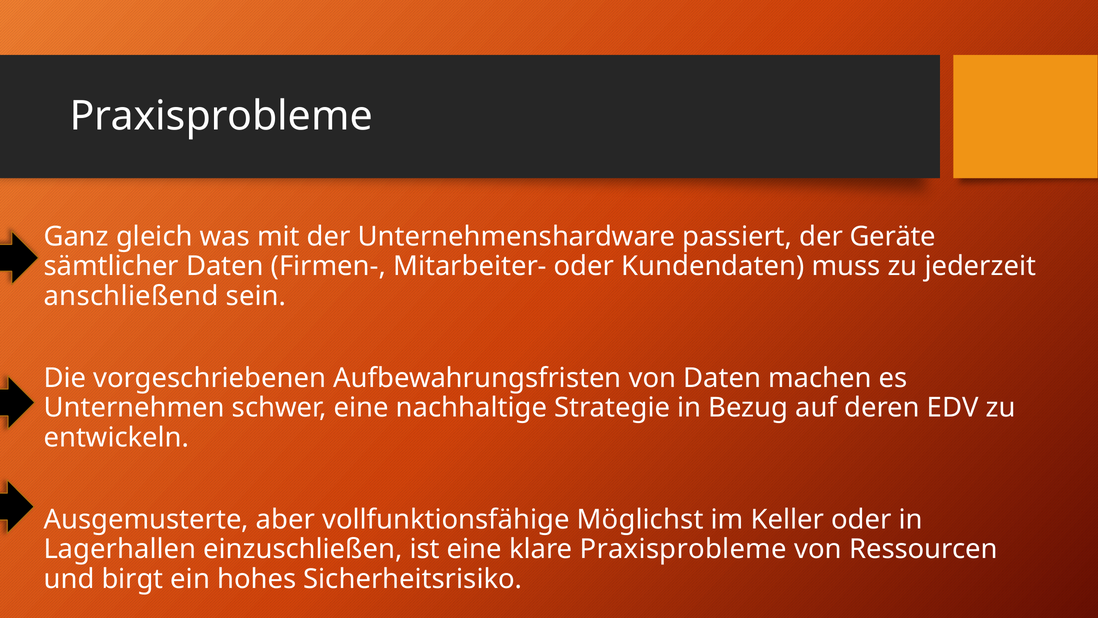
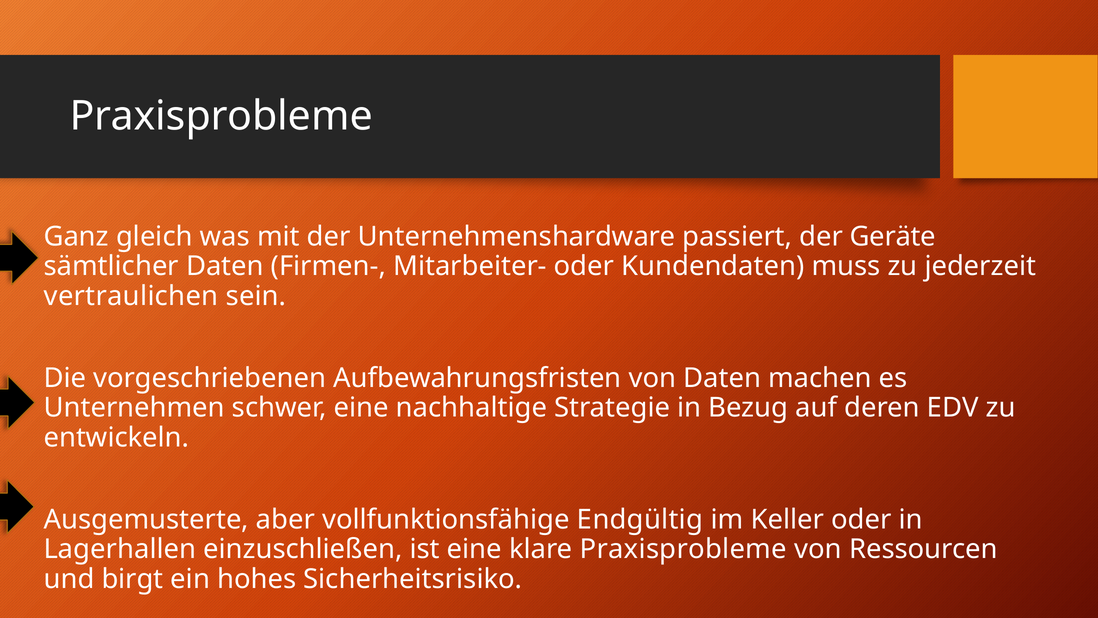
anschließend: anschließend -> vertraulichen
Möglichst: Möglichst -> Endgültig
